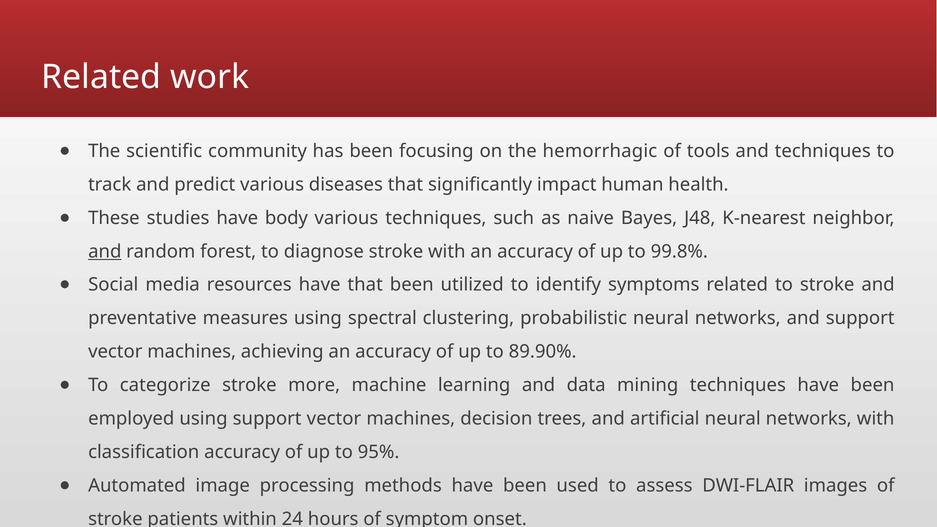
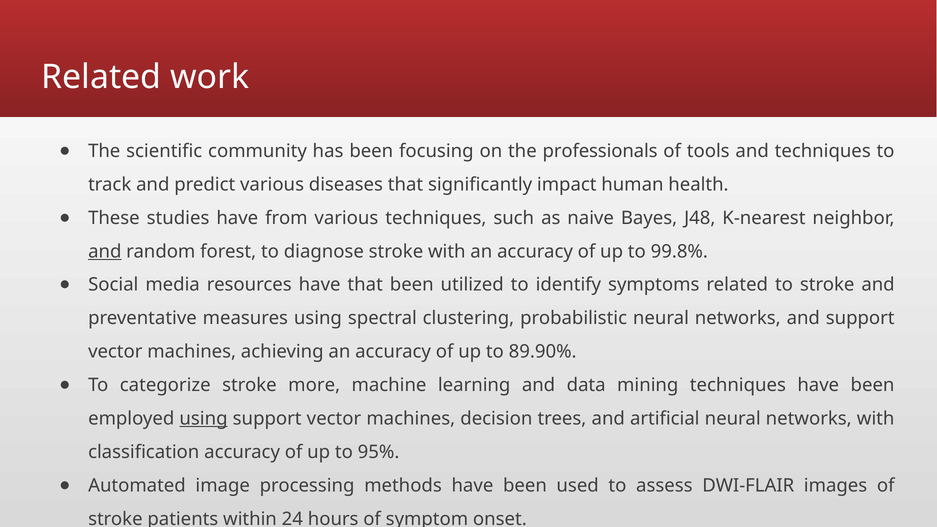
hemorrhagic: hemorrhagic -> professionals
body: body -> from
using at (204, 419) underline: none -> present
